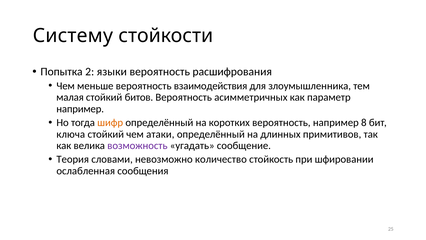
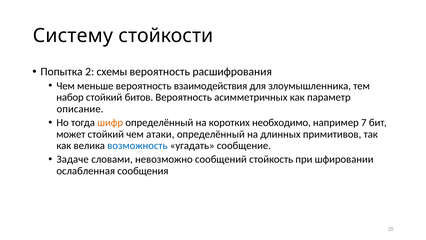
языки: языки -> схемы
малая: малая -> набор
например at (80, 109): например -> описание
коротких вероятность: вероятность -> необходимо
8: 8 -> 7
ключа: ключа -> может
возможность colour: purple -> blue
Теория: Теория -> Задаче
количество: количество -> сообщений
